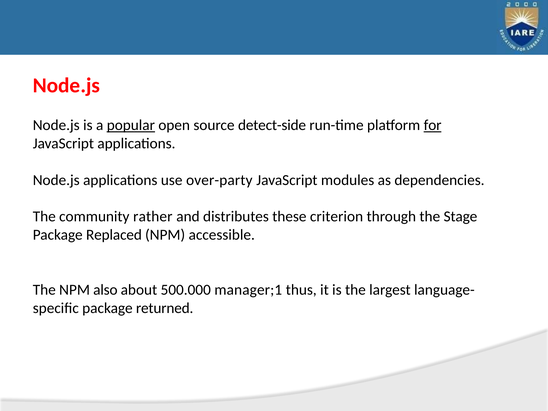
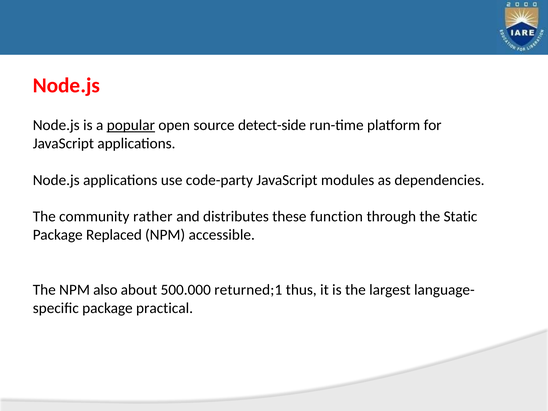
for underline: present -> none
over-party: over-party -> code-party
criterion: criterion -> function
Stage: Stage -> Static
manager;1: manager;1 -> returned;1
returned: returned -> practical
